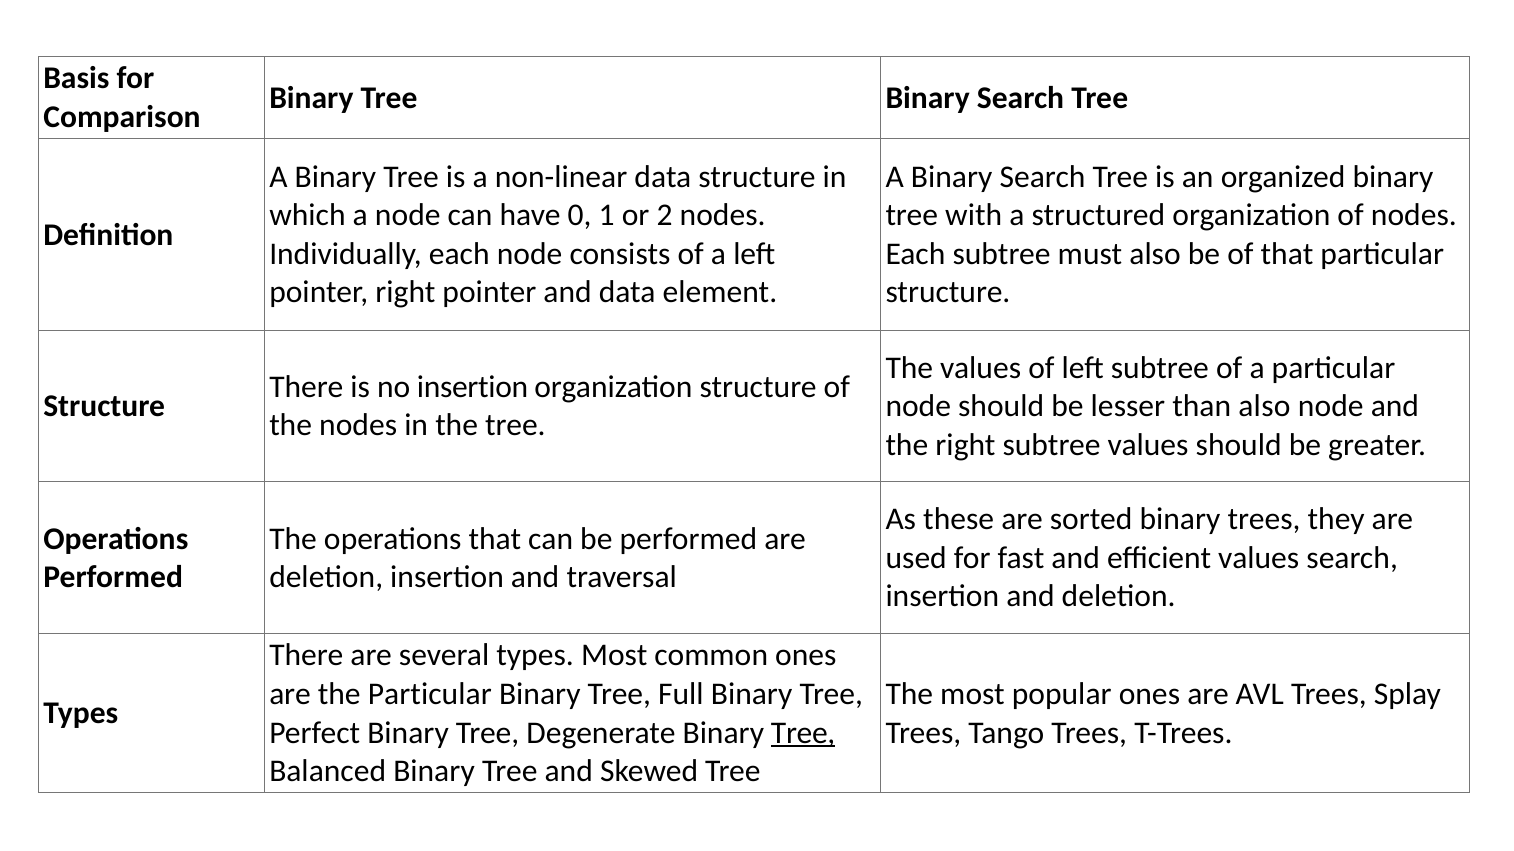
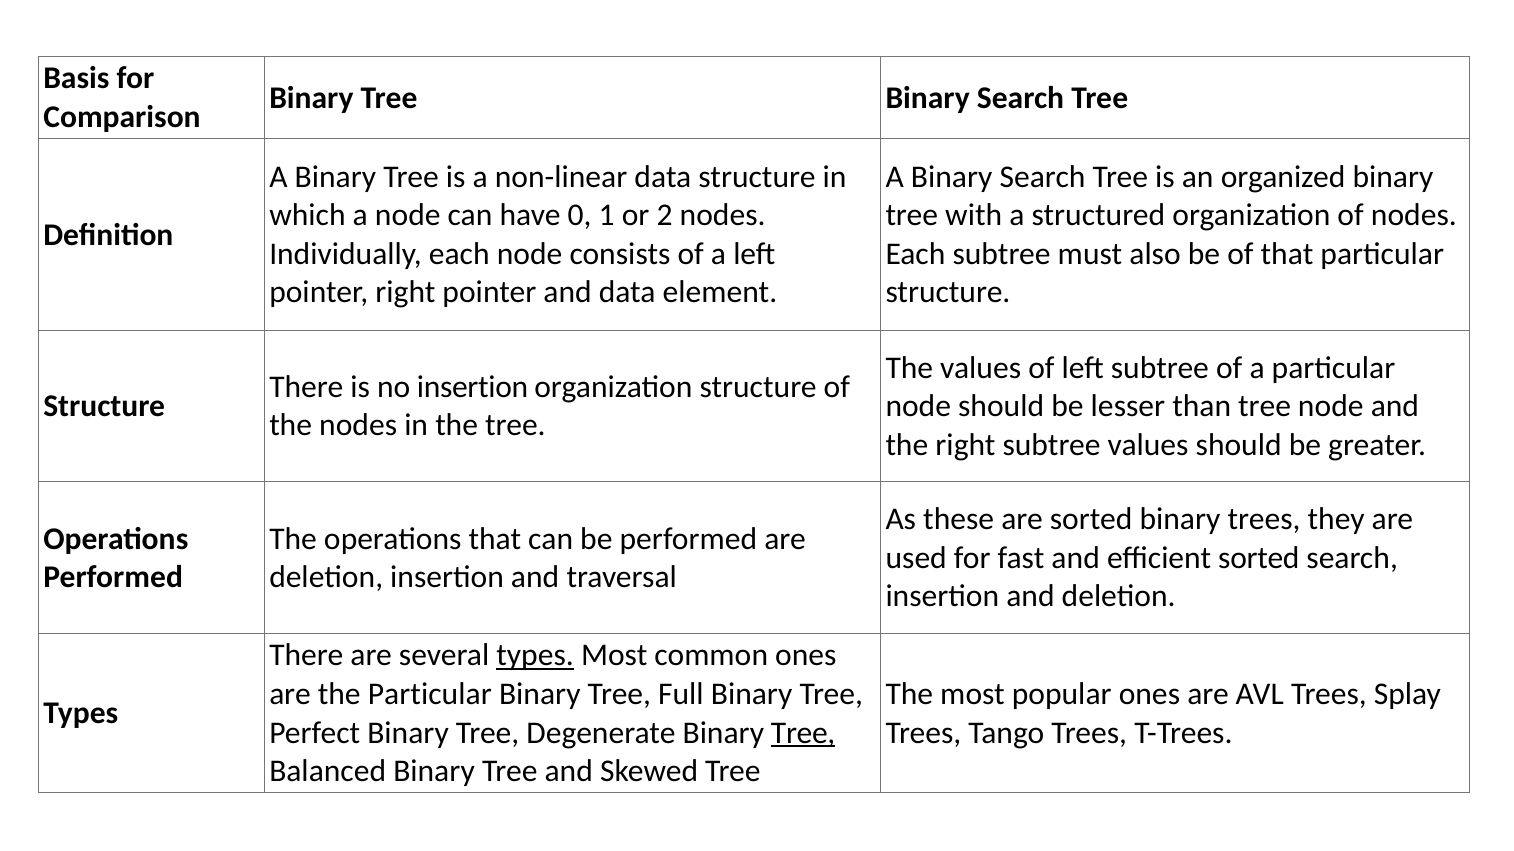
than also: also -> tree
efficient values: values -> sorted
types at (535, 656) underline: none -> present
